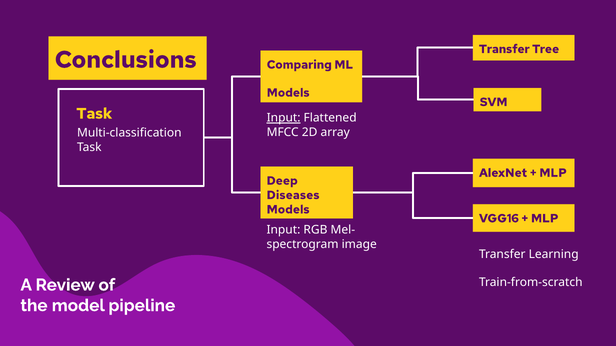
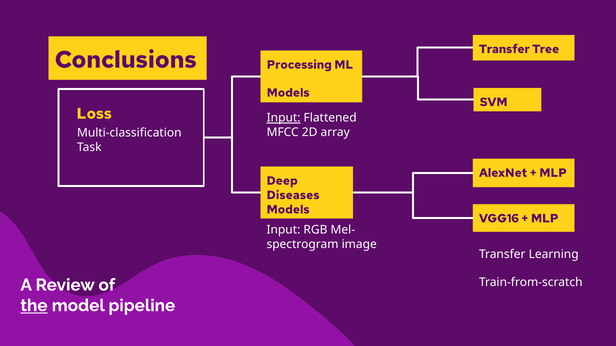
Comparing: Comparing -> Processing
Task at (94, 114): Task -> Loss
the underline: none -> present
